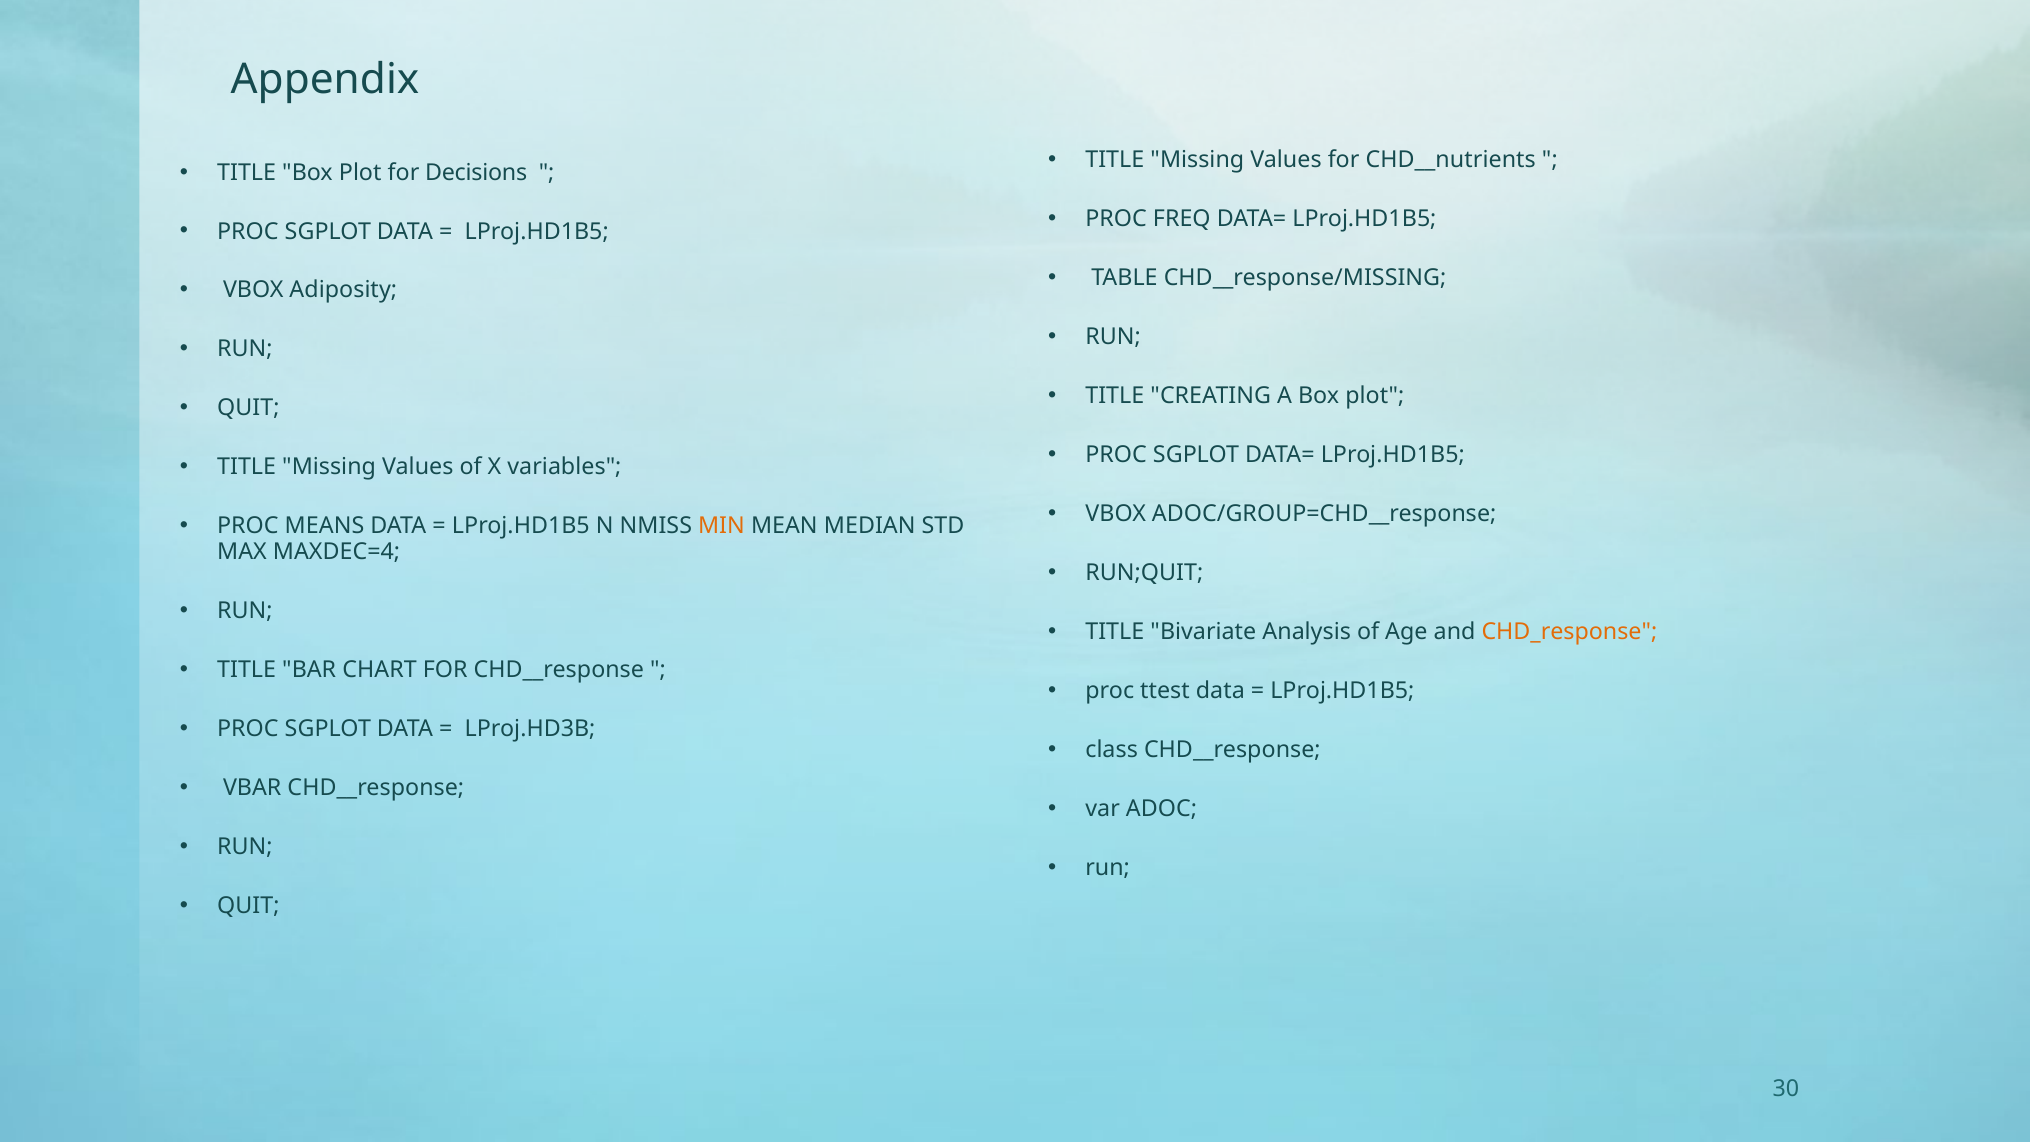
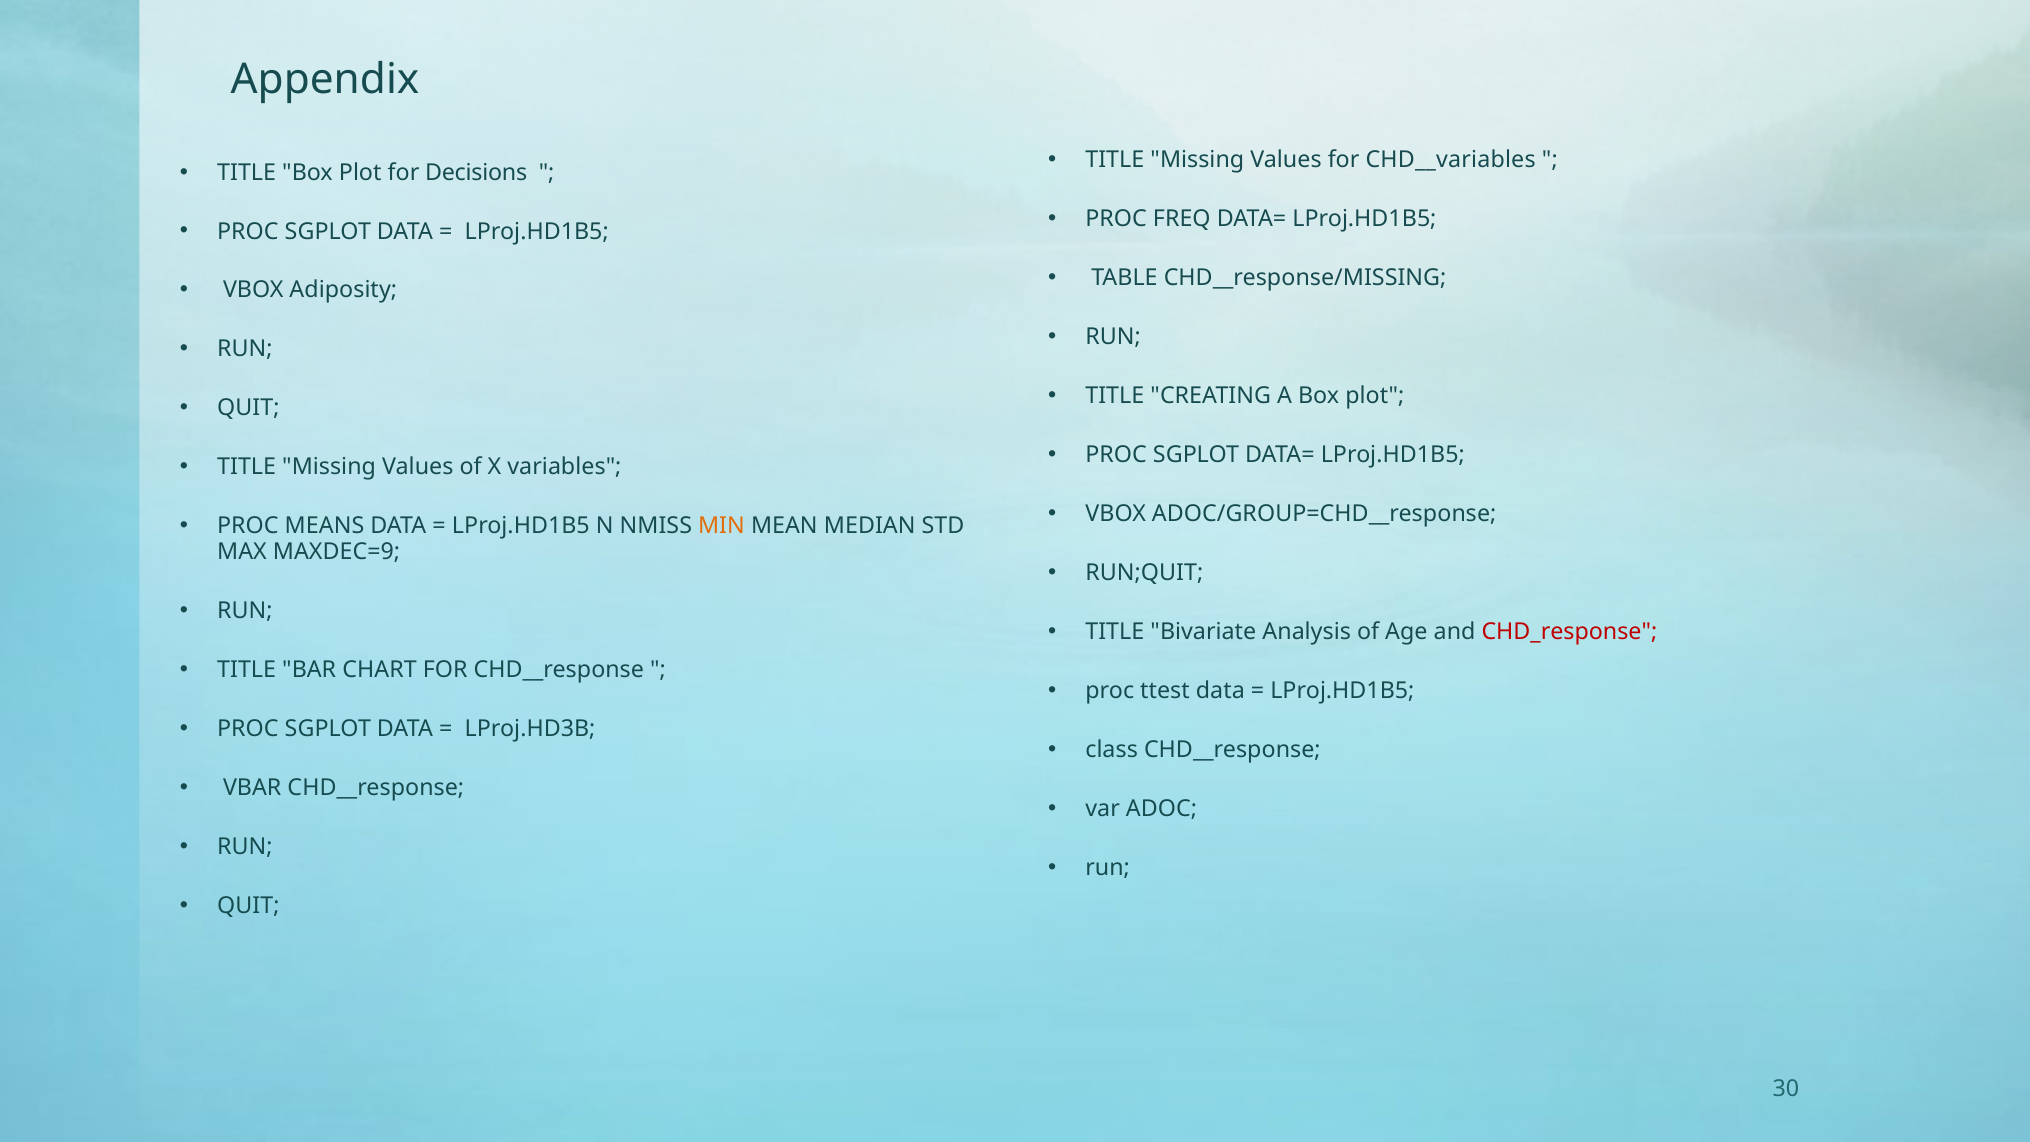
CHD__nutrients: CHD__nutrients -> CHD__variables
MAXDEC=4: MAXDEC=4 -> MAXDEC=9
CHD_response colour: orange -> red
